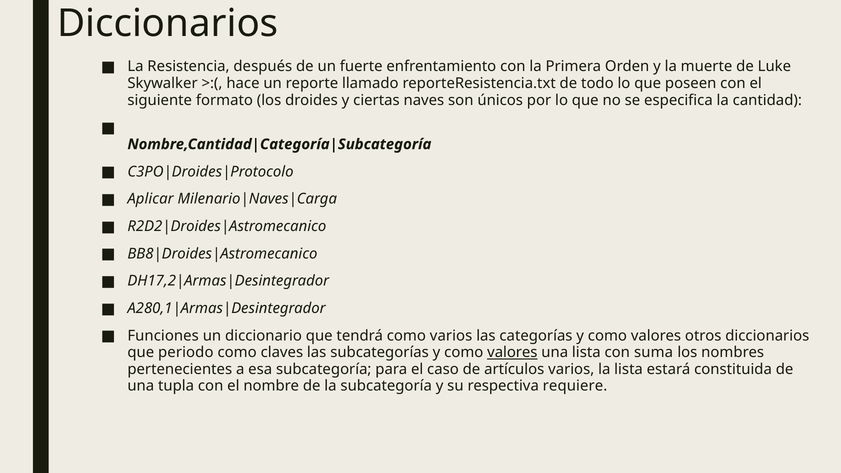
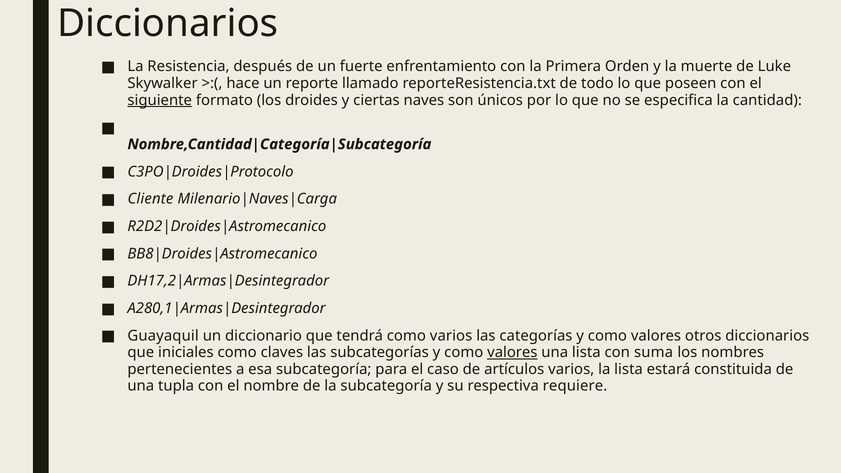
siguiente underline: none -> present
Aplicar: Aplicar -> Cliente
Funciones: Funciones -> Guayaquil
periodo: periodo -> iniciales
